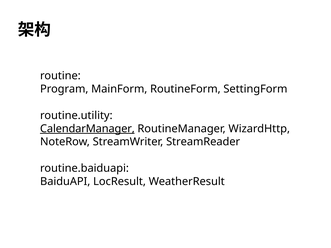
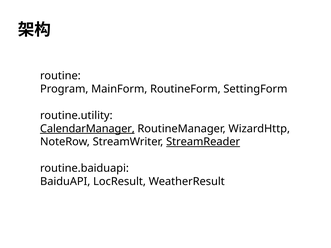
StreamReader underline: none -> present
